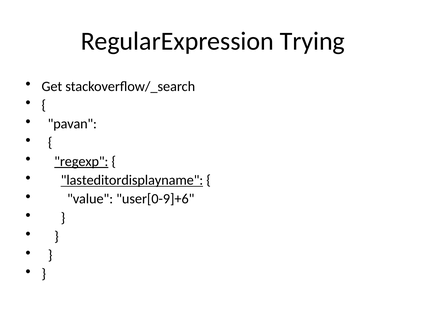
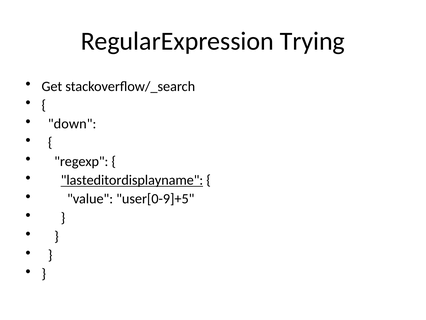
pavan: pavan -> down
regexp underline: present -> none
user[0-9]+6: user[0-9]+6 -> user[0-9]+5
